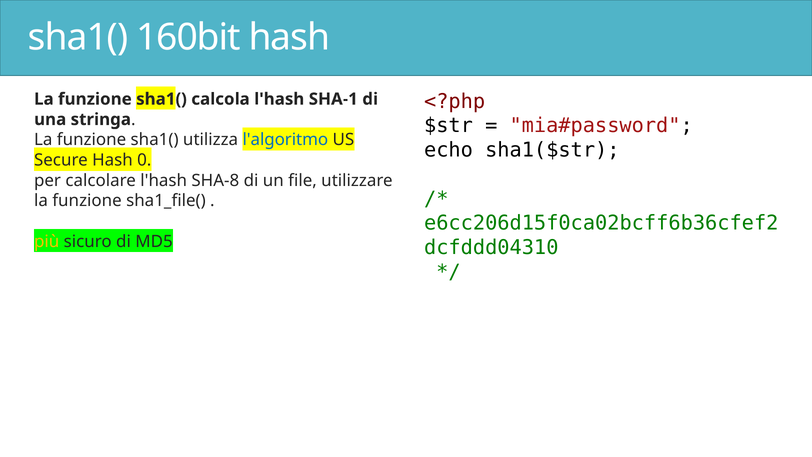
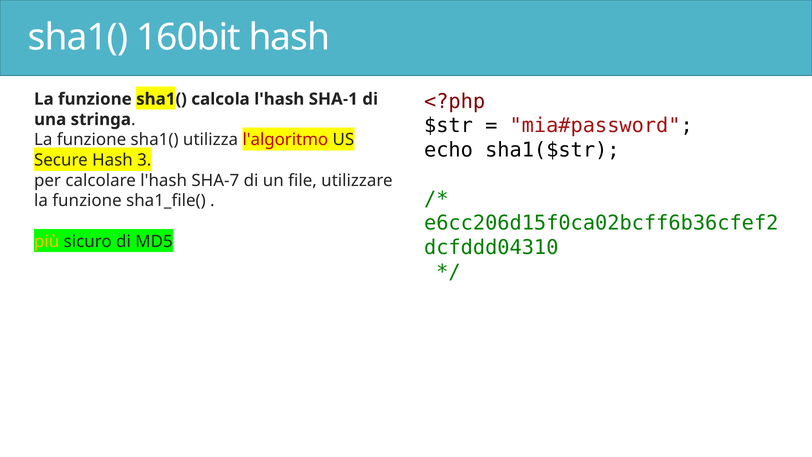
l'algoritmo colour: blue -> red
0: 0 -> 3
SHA-8: SHA-8 -> SHA-7
